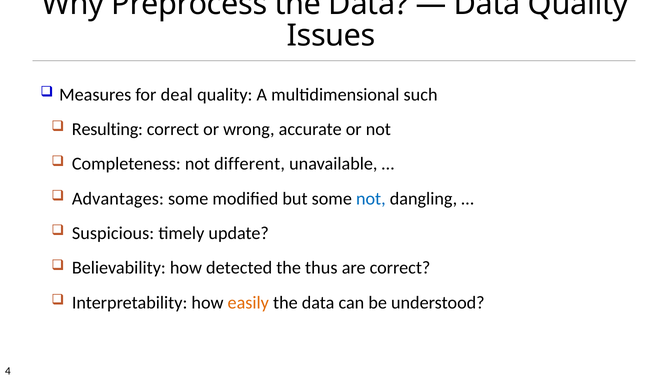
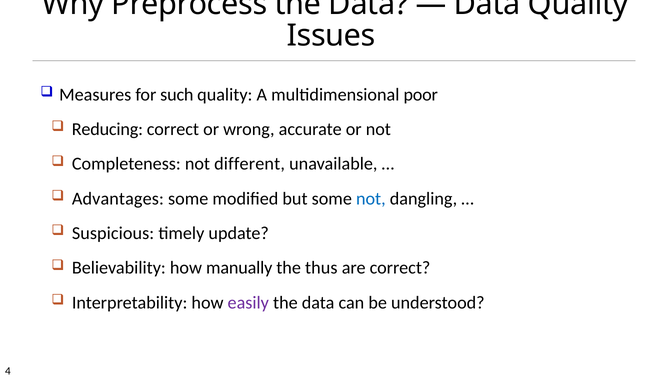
deal: deal -> such
such: such -> poor
Resulting: Resulting -> Reducing
detected: detected -> manually
easily colour: orange -> purple
